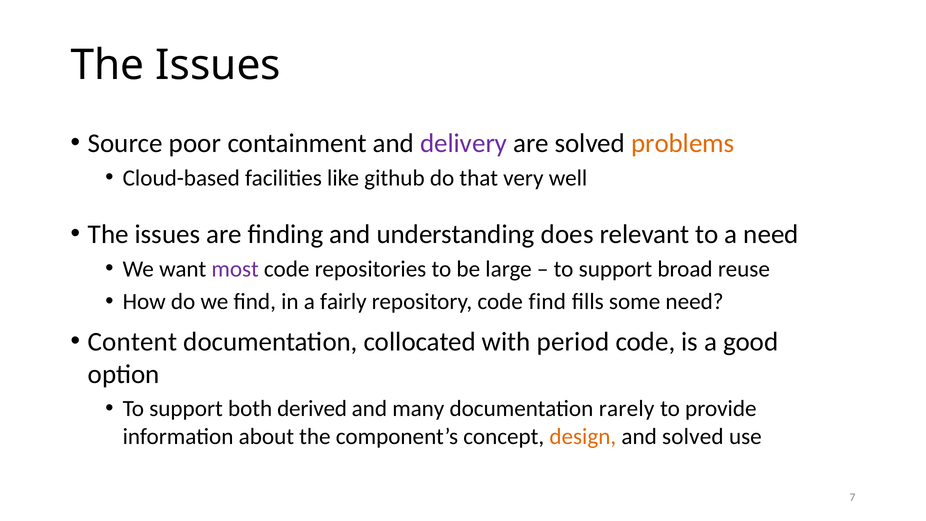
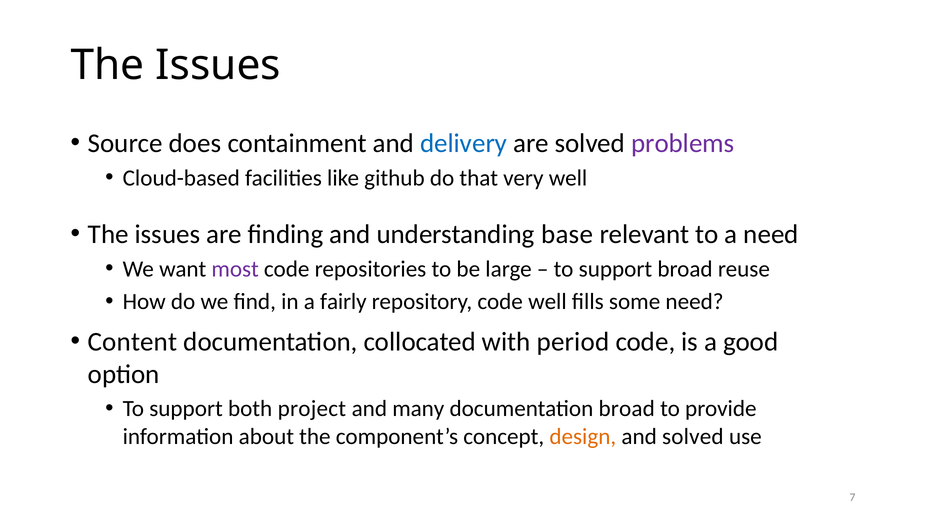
poor: poor -> does
delivery colour: purple -> blue
problems colour: orange -> purple
does: does -> base
code find: find -> well
derived: derived -> project
documentation rarely: rarely -> broad
